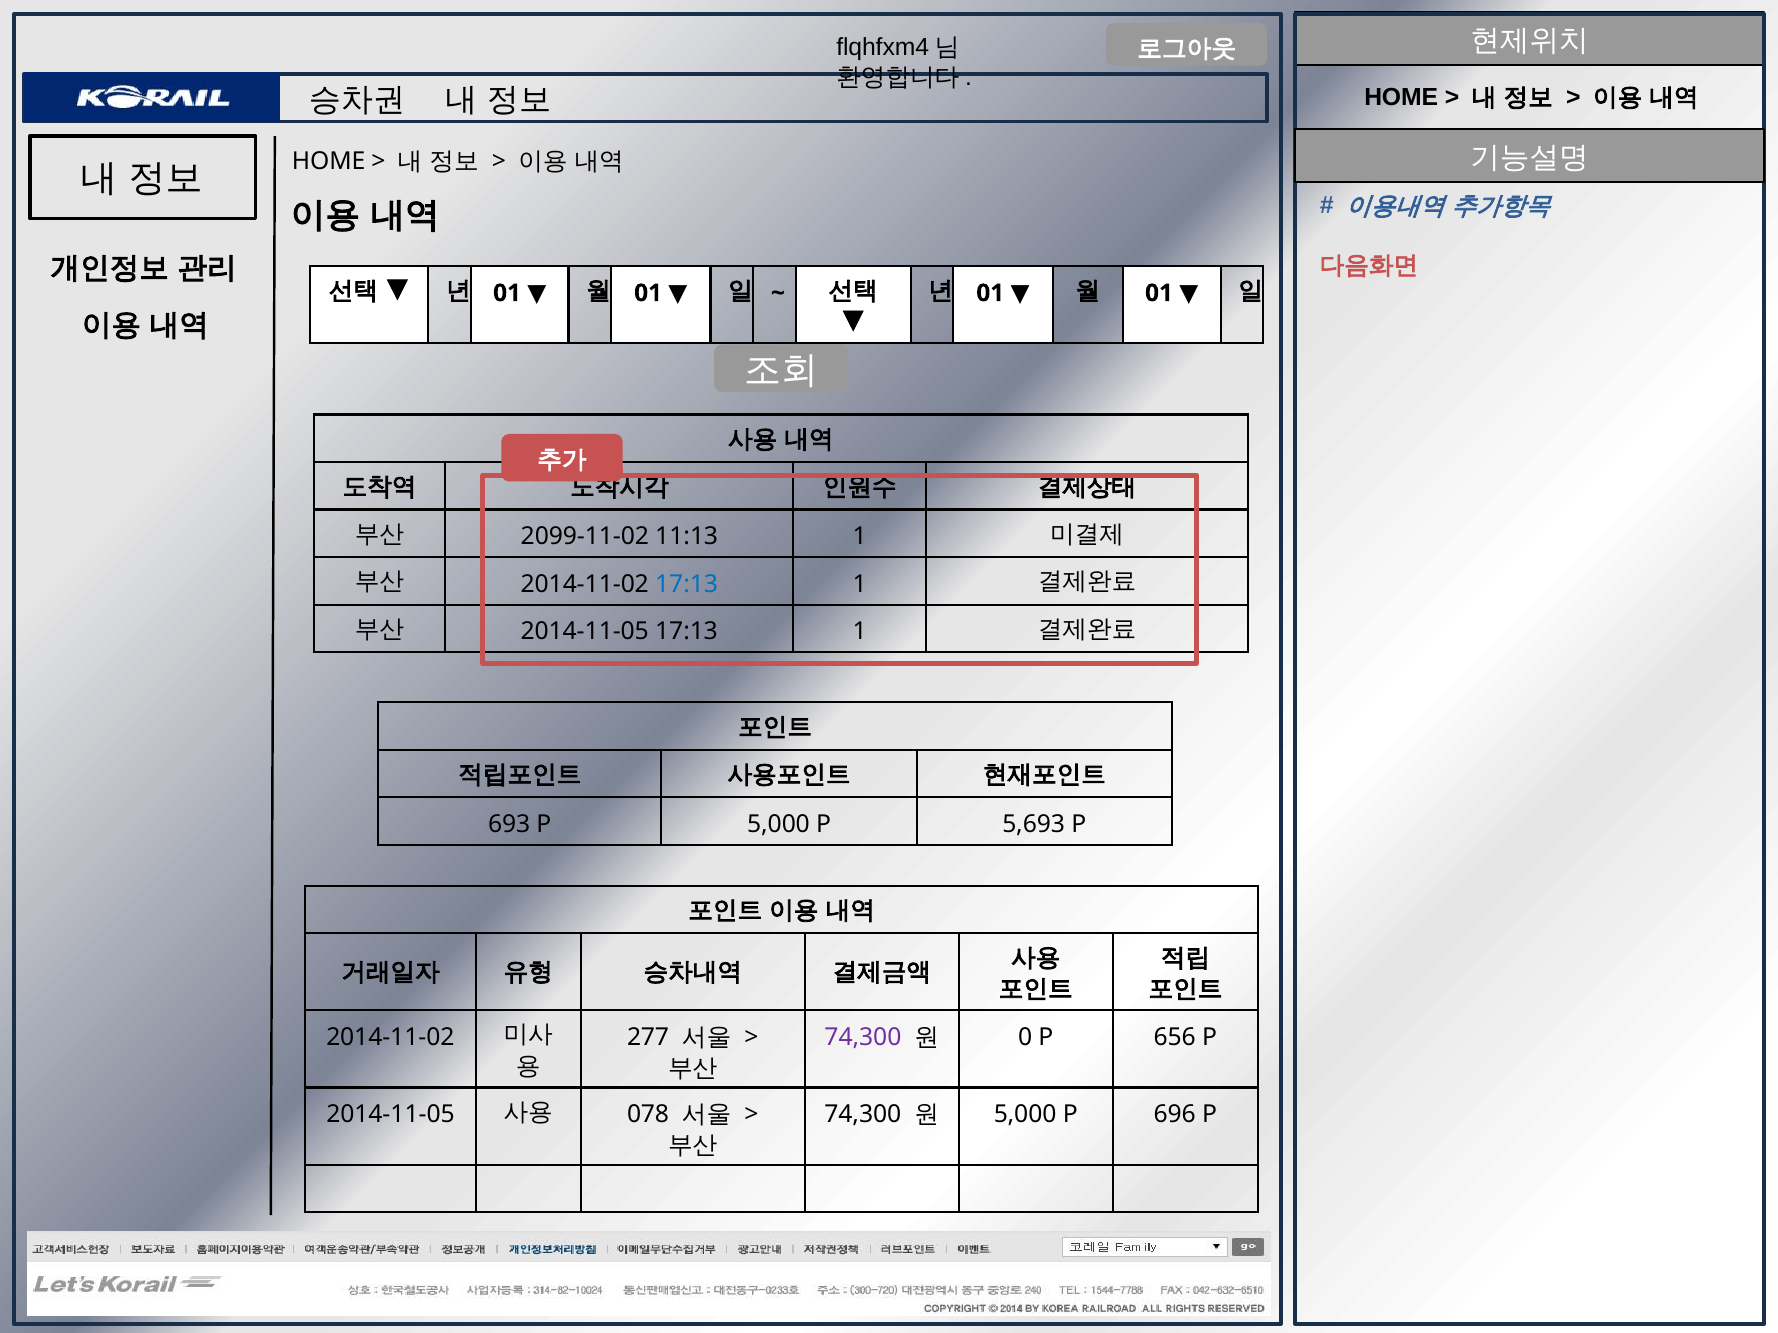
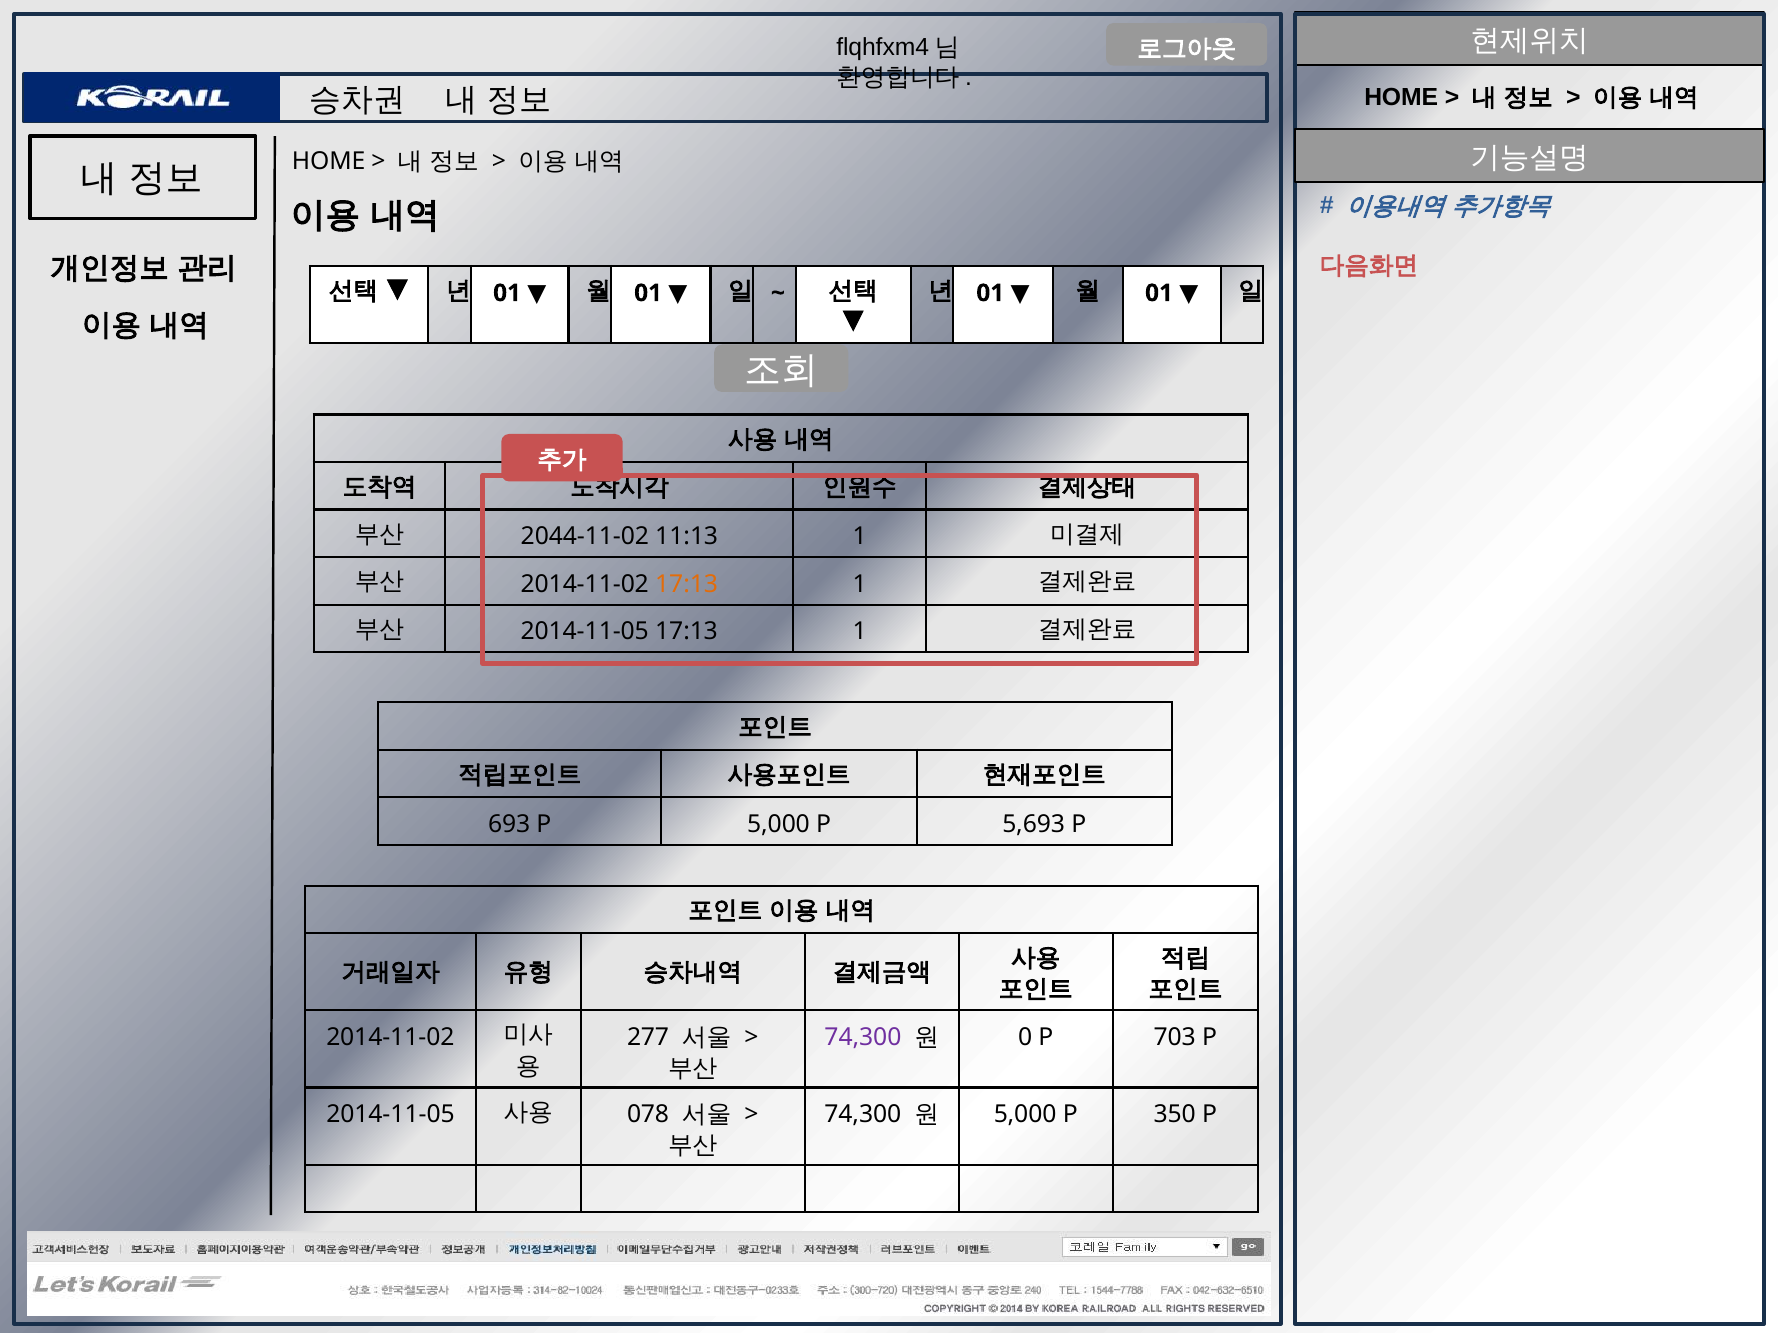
2099-11-02: 2099-11-02 -> 2044-11-02
17:13 at (687, 584) colour: blue -> orange
656: 656 -> 703
696: 696 -> 350
